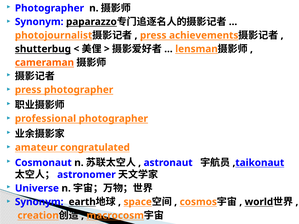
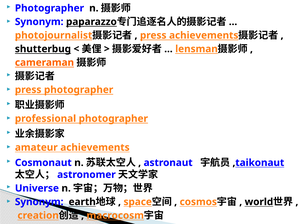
amateur congratulated: congratulated -> achievements
